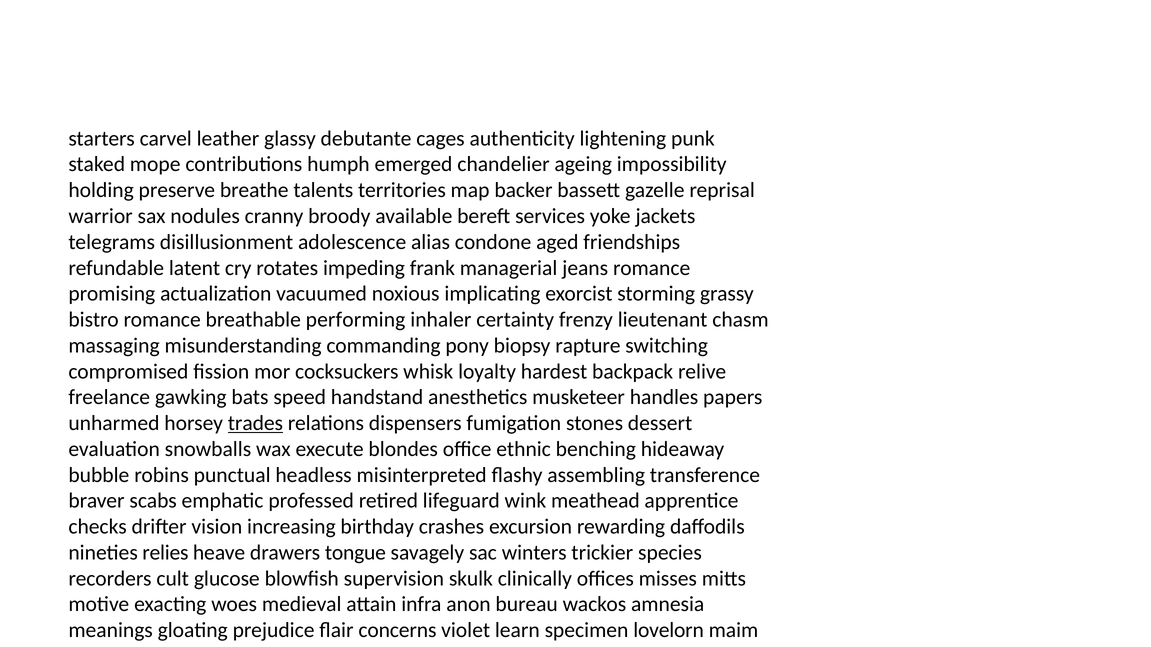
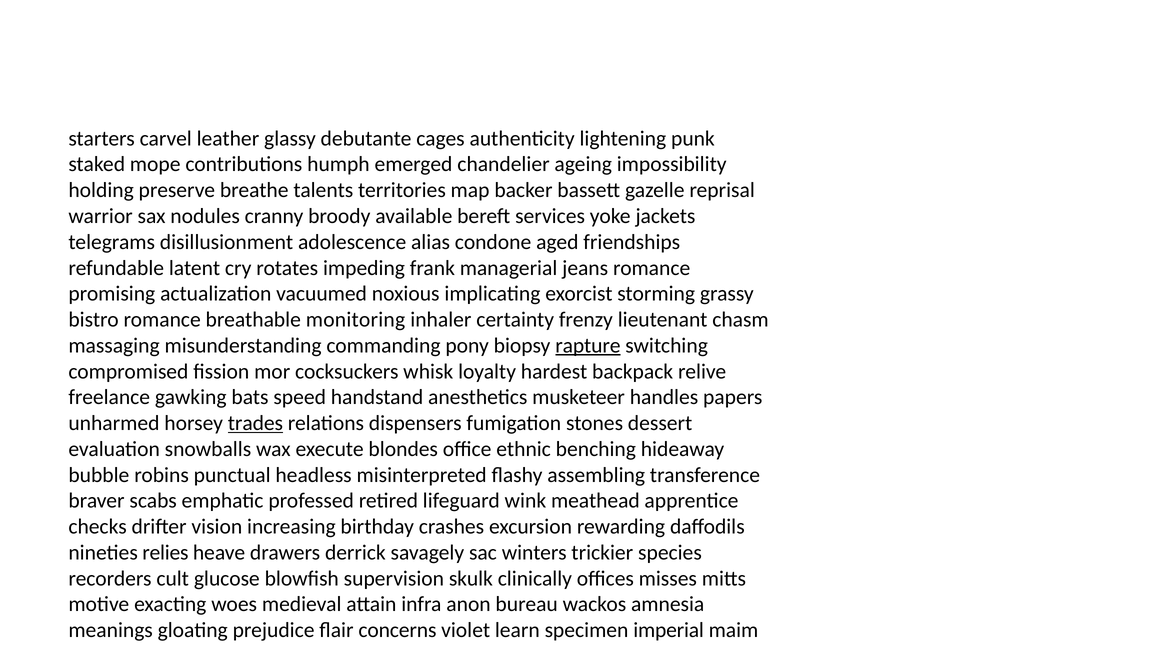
performing: performing -> monitoring
rapture underline: none -> present
tongue: tongue -> derrick
lovelorn: lovelorn -> imperial
